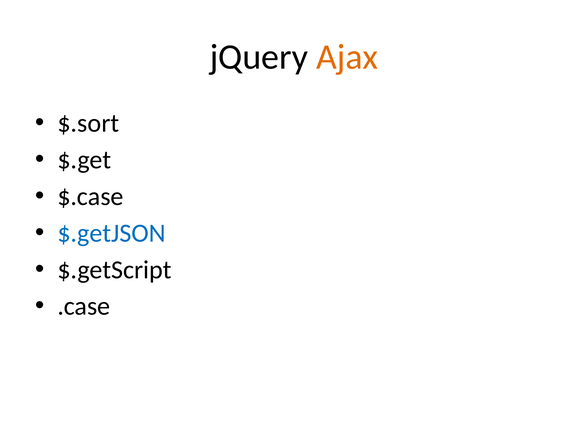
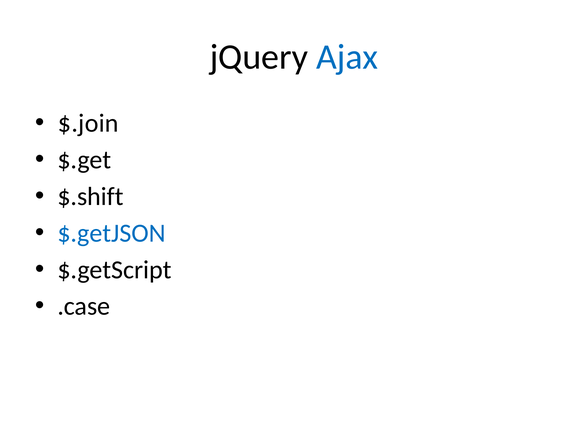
Ajax colour: orange -> blue
$.sort: $.sort -> $.join
$.case: $.case -> $.shift
